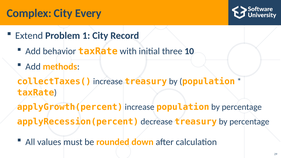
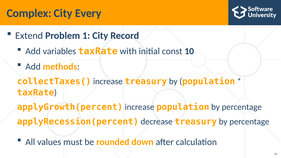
behavior: behavior -> variables
three: three -> const
